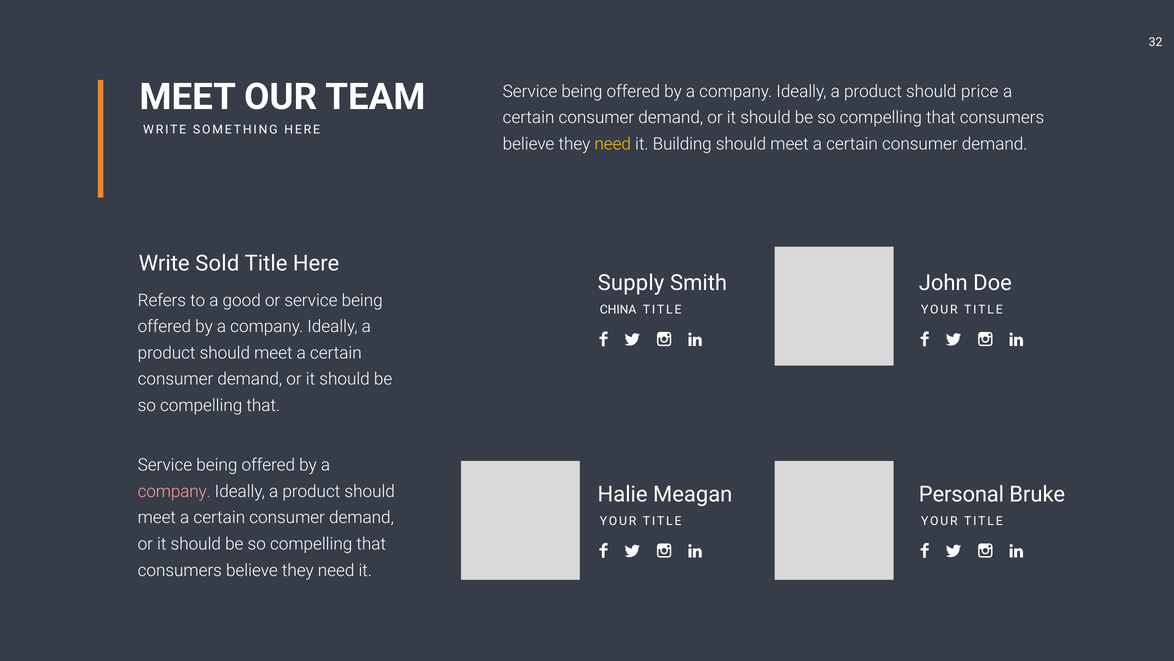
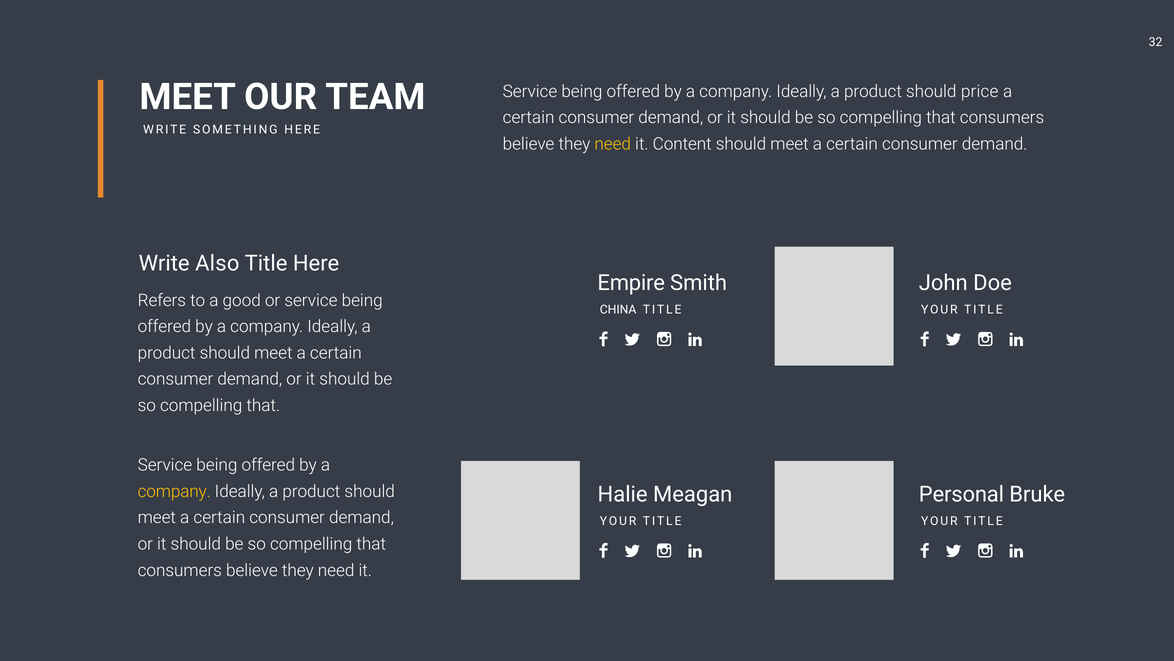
Building: Building -> Content
Sold: Sold -> Also
Supply: Supply -> Empire
company at (174, 491) colour: pink -> yellow
